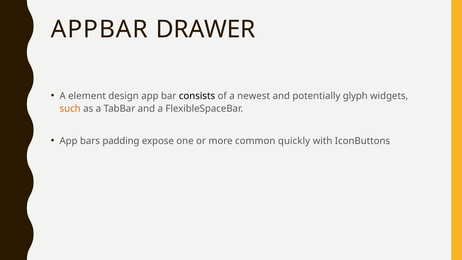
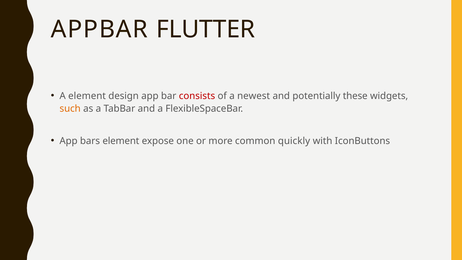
DRAWER: DRAWER -> FLUTTER
consists colour: black -> red
glyph: glyph -> these
bars padding: padding -> element
